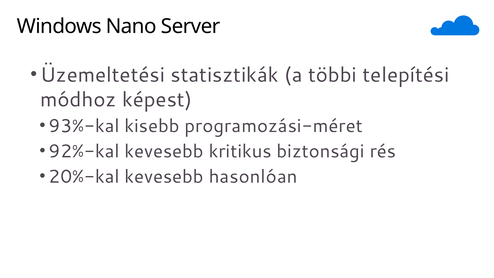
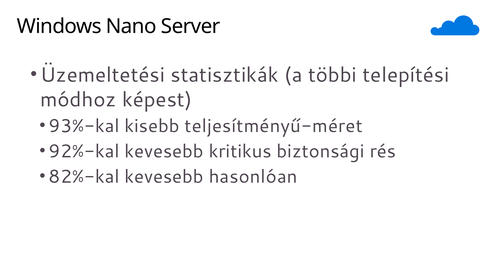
programozási-méret: programozási-méret -> teljesítményű-méret
20%-kal: 20%-kal -> 82%-kal
